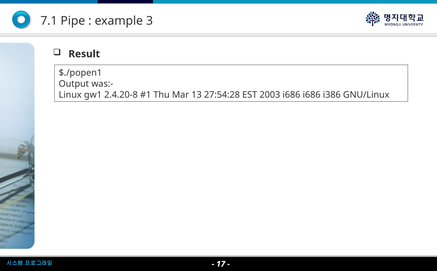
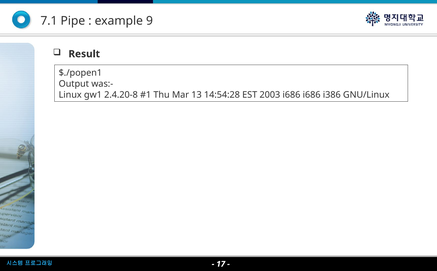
3: 3 -> 9
27:54:28: 27:54:28 -> 14:54:28
